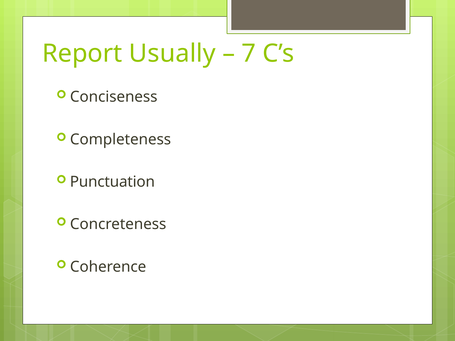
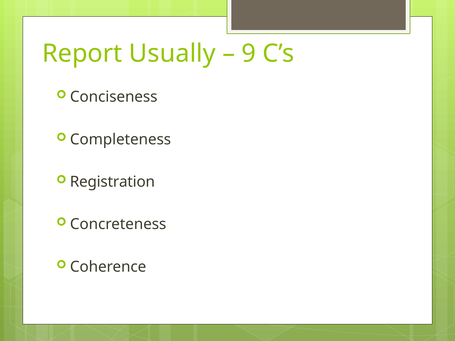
7: 7 -> 9
Punctuation: Punctuation -> Registration
